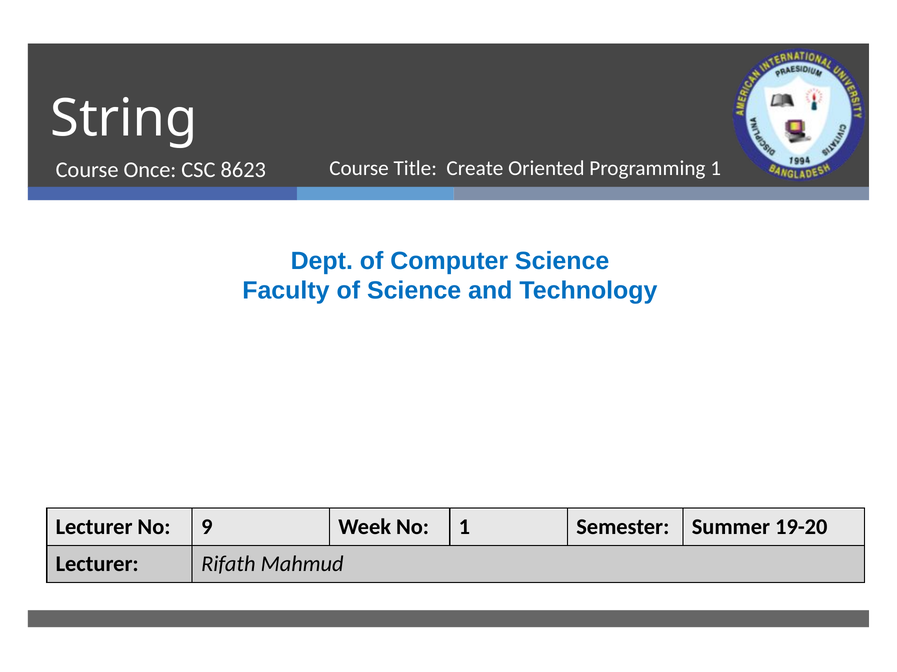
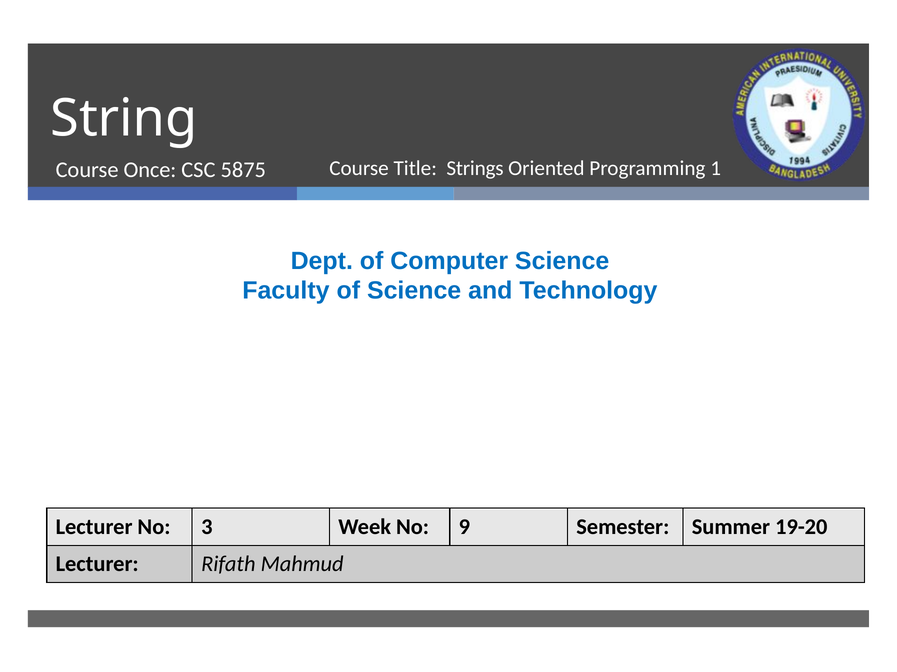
Create: Create -> Strings
8623: 8623 -> 5875
9: 9 -> 3
No 1: 1 -> 9
